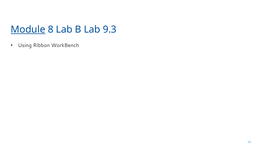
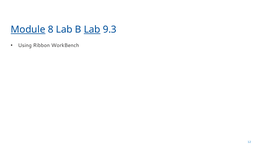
Lab at (92, 29) underline: none -> present
